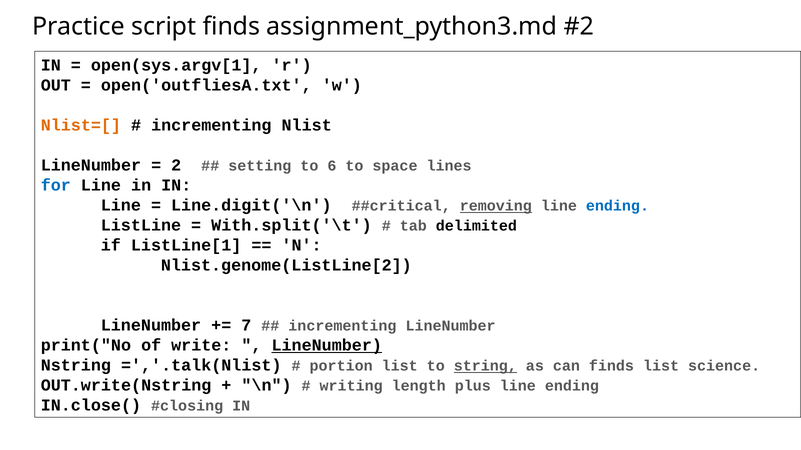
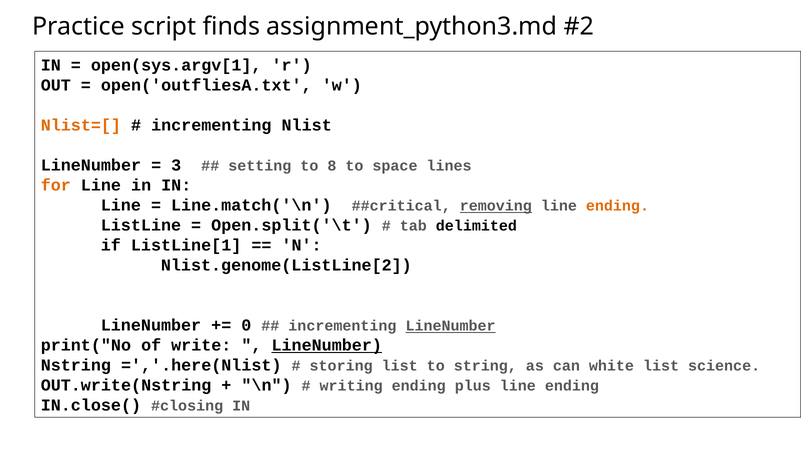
2: 2 -> 3
6: 6 -> 8
for colour: blue -> orange
Line.digit('\n: Line.digit('\n -> Line.match('\n
ending at (617, 206) colour: blue -> orange
With.split('\t: With.split('\t -> Open.split('\t
7: 7 -> 0
LineNumber at (451, 326) underline: none -> present
=','.talk(Nlist: =','.talk(Nlist -> =','.here(Nlist
portion: portion -> storing
string underline: present -> none
can finds: finds -> white
writing length: length -> ending
